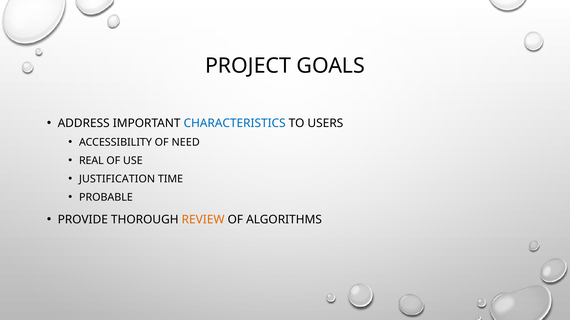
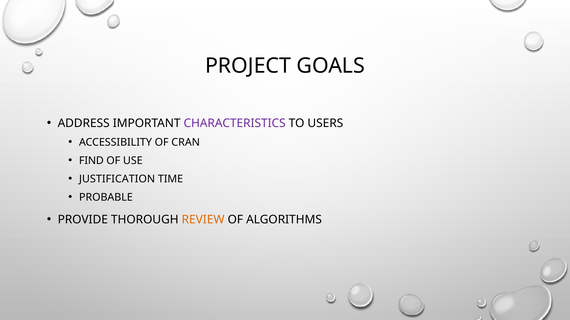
CHARACTERISTICS colour: blue -> purple
NEED: NEED -> CRAN
REAL: REAL -> FIND
